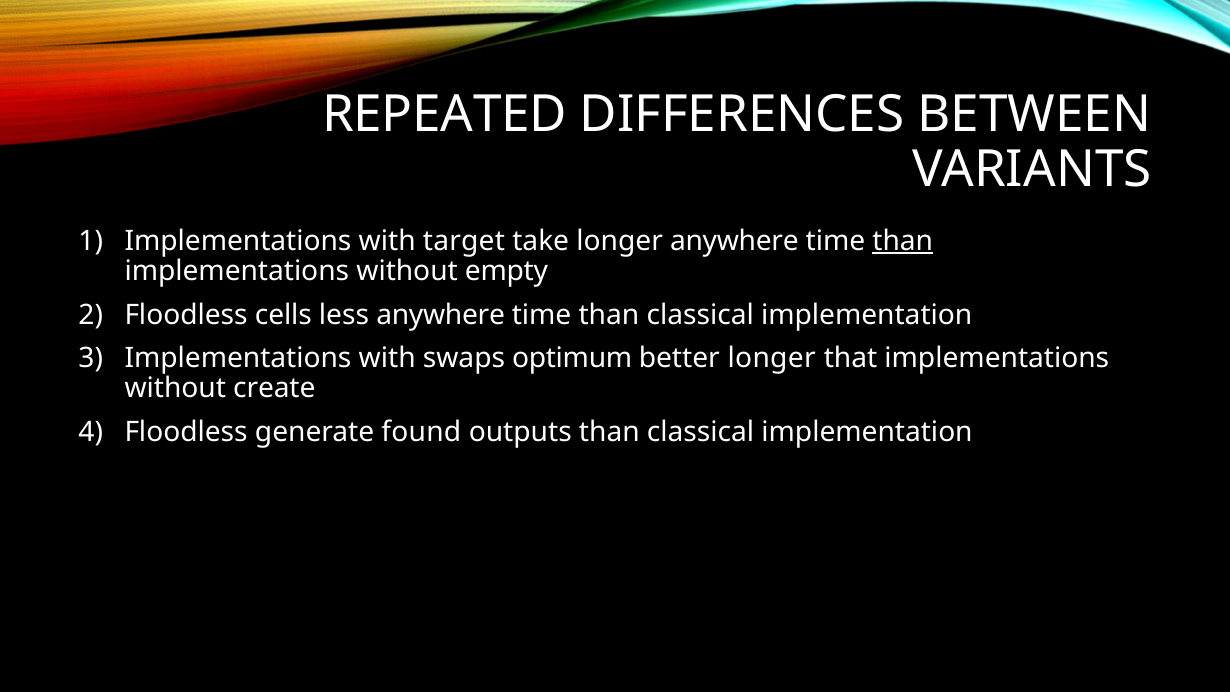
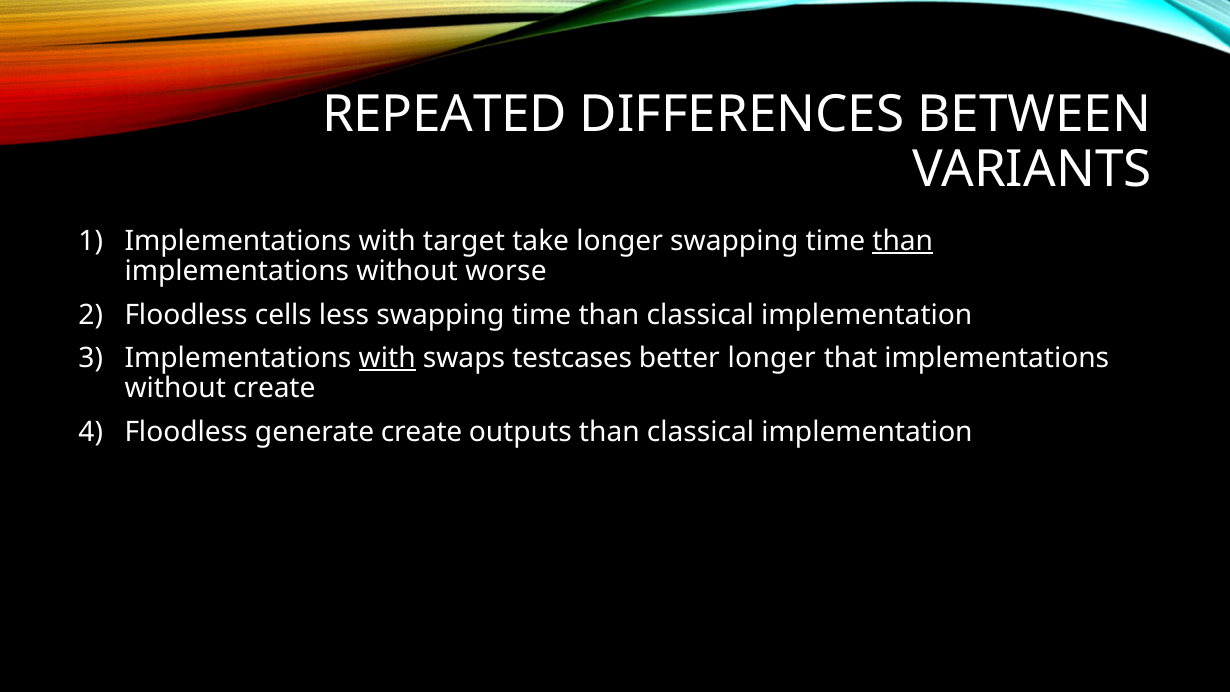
longer anywhere: anywhere -> swapping
empty: empty -> worse
less anywhere: anywhere -> swapping
with at (387, 358) underline: none -> present
optimum: optimum -> testcases
generate found: found -> create
